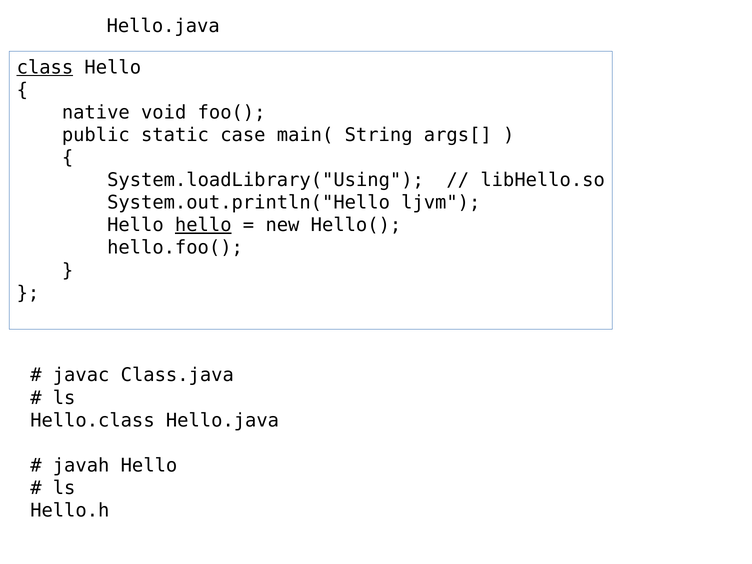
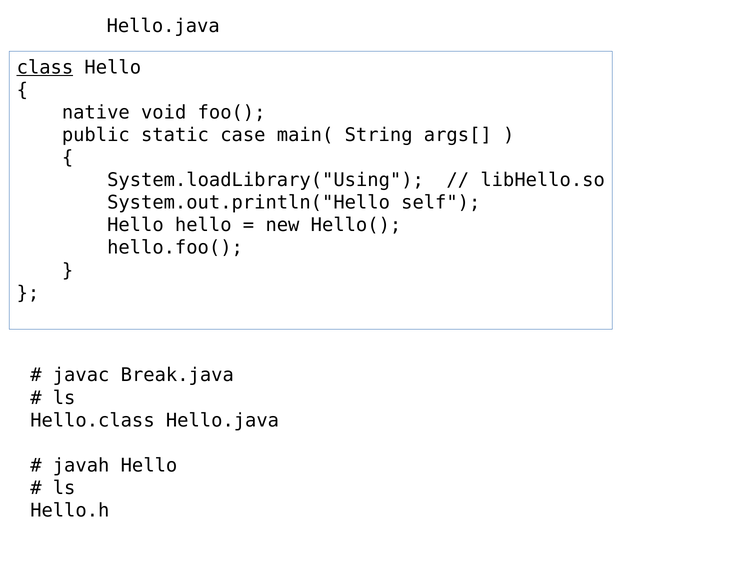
ljvm: ljvm -> self
hello at (203, 225) underline: present -> none
Class.java: Class.java -> Break.java
